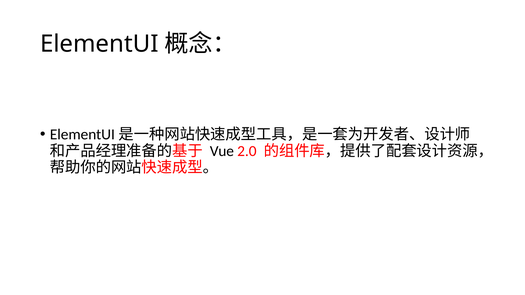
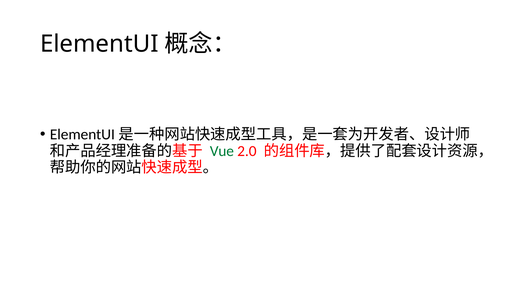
Vue colour: black -> green
